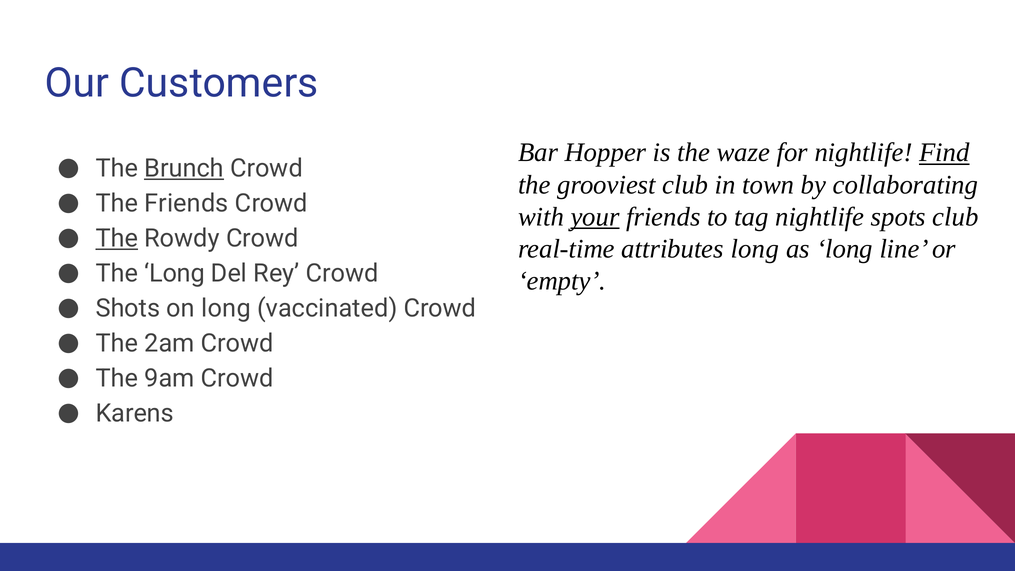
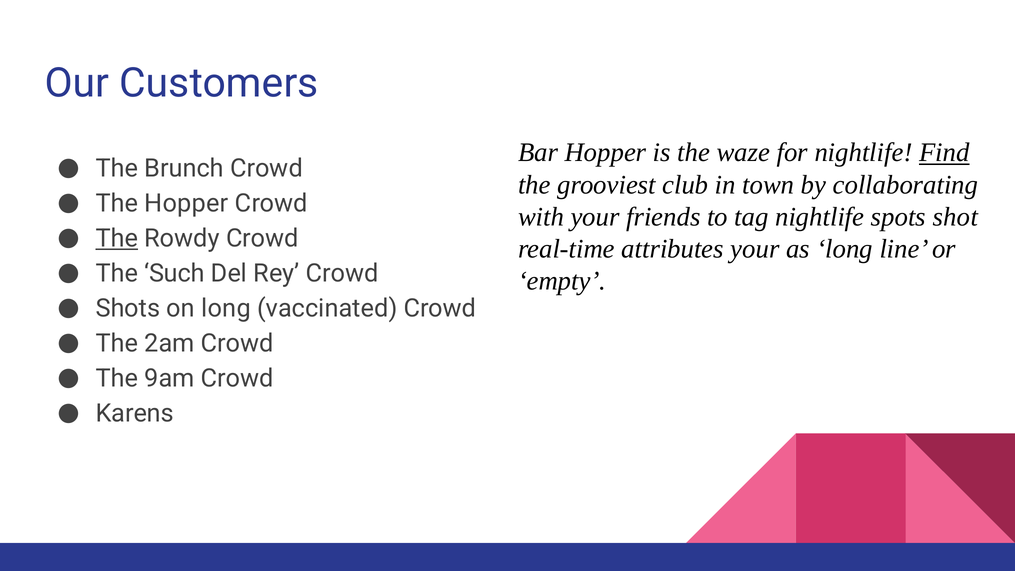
Brunch underline: present -> none
The Friends: Friends -> Hopper
your at (595, 217) underline: present -> none
spots club: club -> shot
attributes long: long -> your
The Long: Long -> Such
